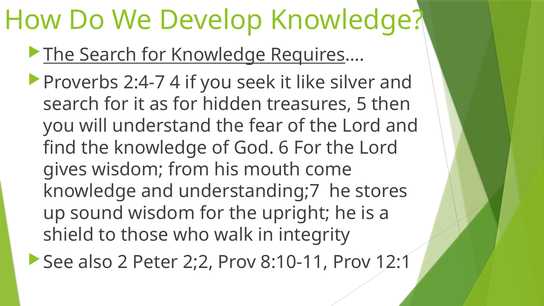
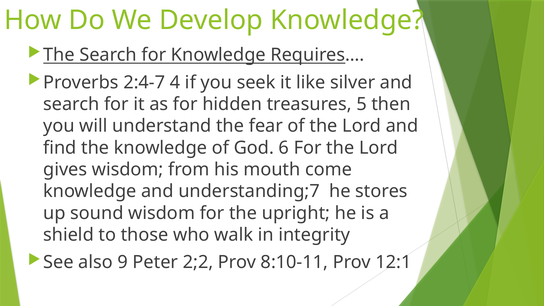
2: 2 -> 9
